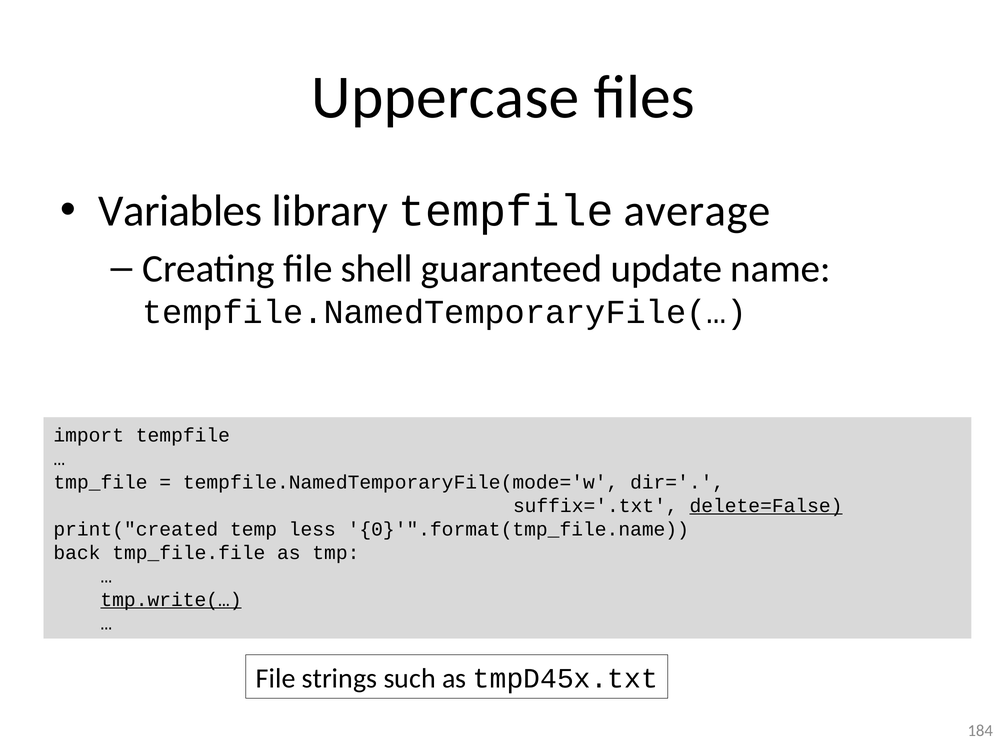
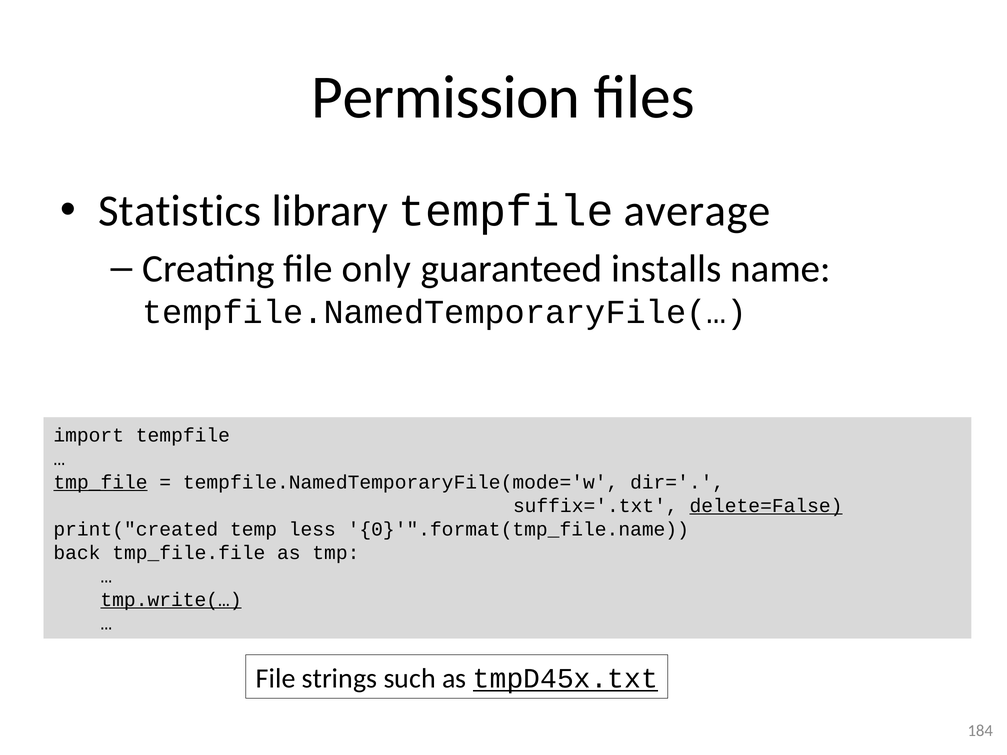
Uppercase: Uppercase -> Permission
Variables: Variables -> Statistics
shell: shell -> only
update: update -> installs
tmp_file underline: none -> present
tmpD45x.txt underline: none -> present
